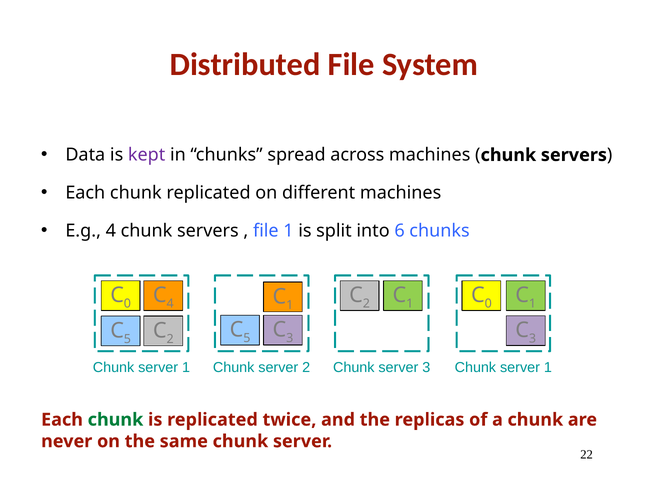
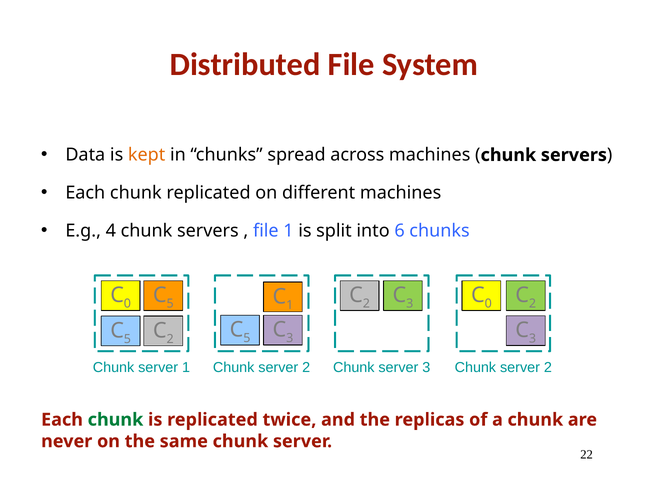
kept colour: purple -> orange
4 at (170, 304): 4 -> 5
1 at (410, 304): 1 -> 3
1 at (533, 304): 1 -> 2
3 Chunk server 1: 1 -> 2
